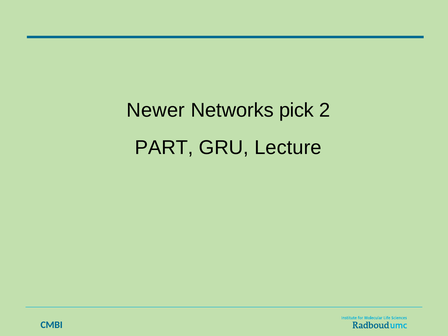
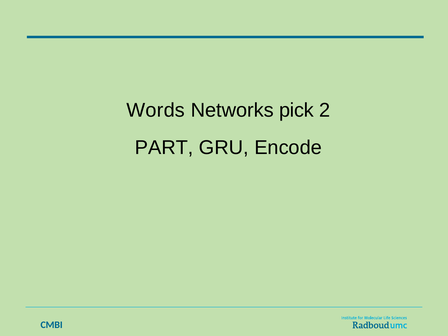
Newer: Newer -> Words
Lecture: Lecture -> Encode
